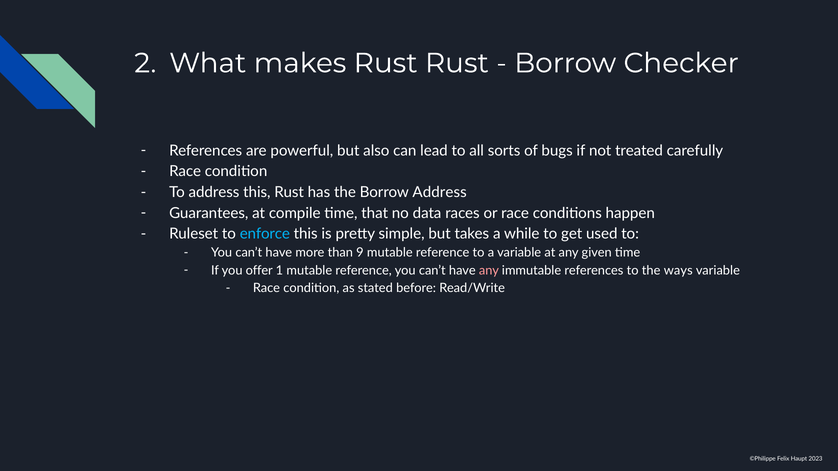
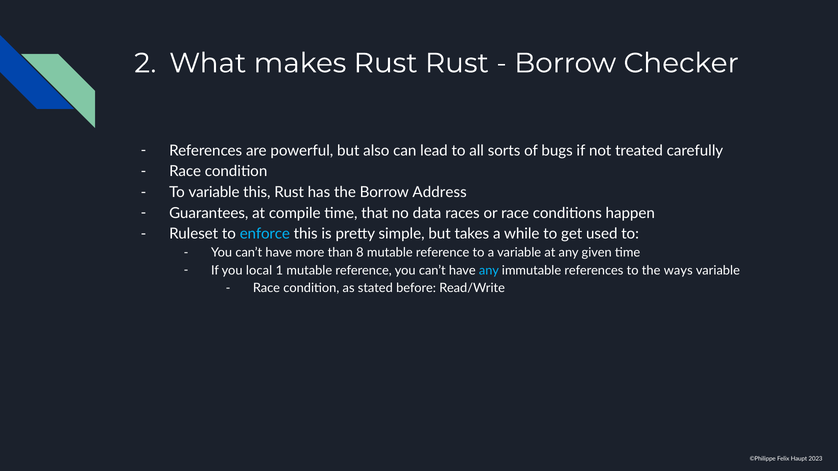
To address: address -> variable
9: 9 -> 8
offer: offer -> local
any at (489, 271) colour: pink -> light blue
